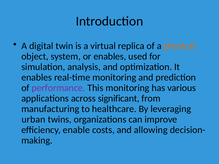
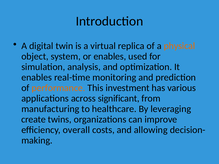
performance colour: purple -> orange
This monitoring: monitoring -> investment
urban: urban -> create
enable: enable -> overall
